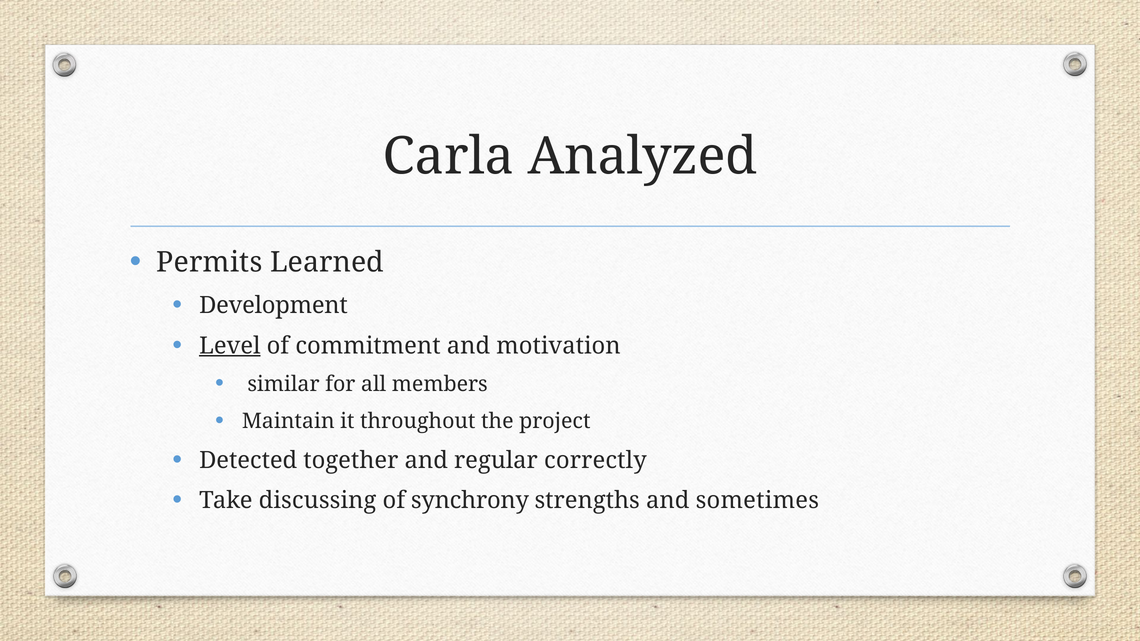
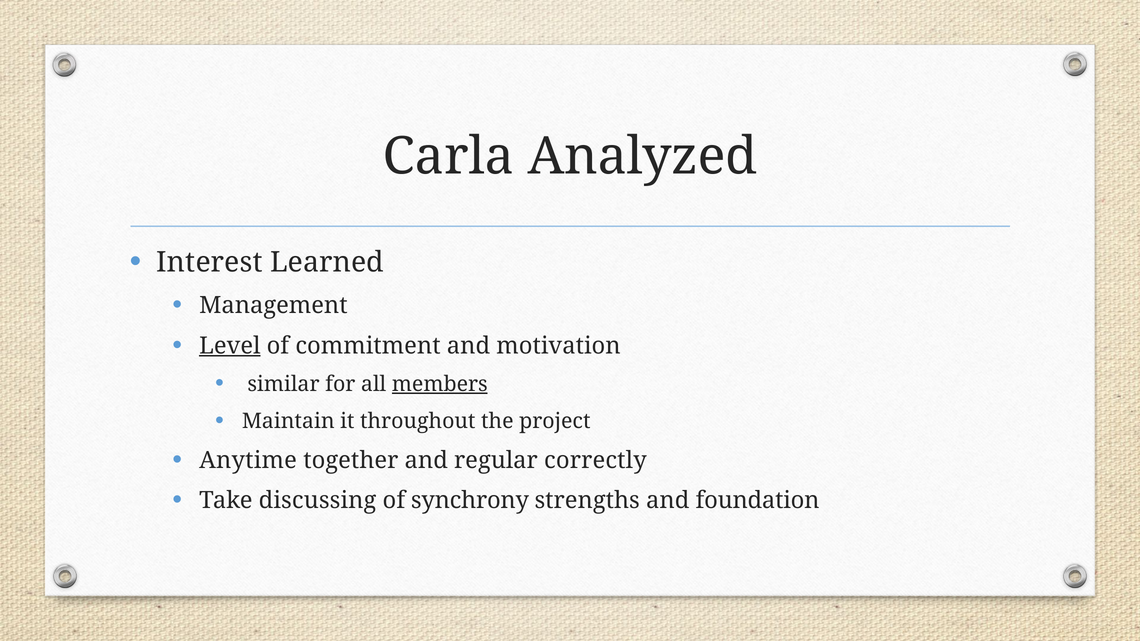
Permits: Permits -> Interest
Development: Development -> Management
members underline: none -> present
Detected: Detected -> Anytime
sometimes: sometimes -> foundation
